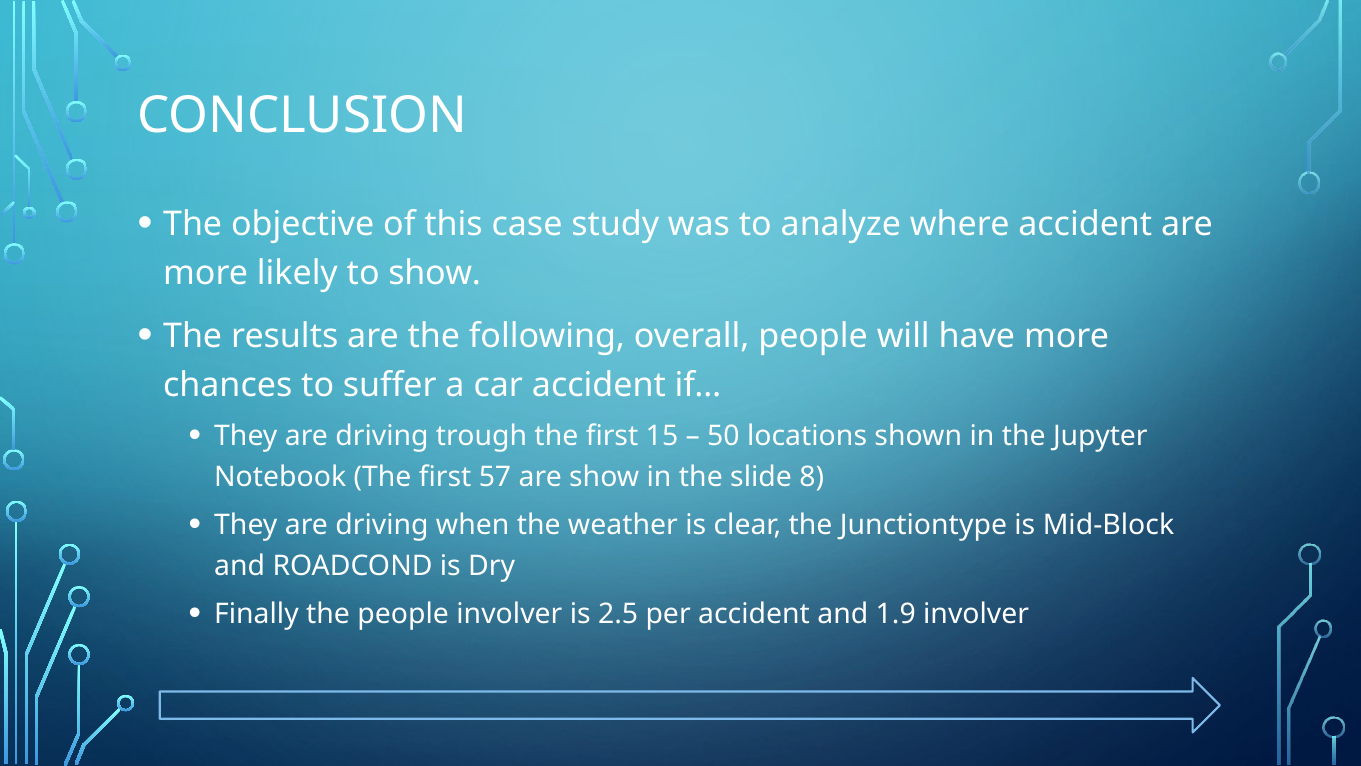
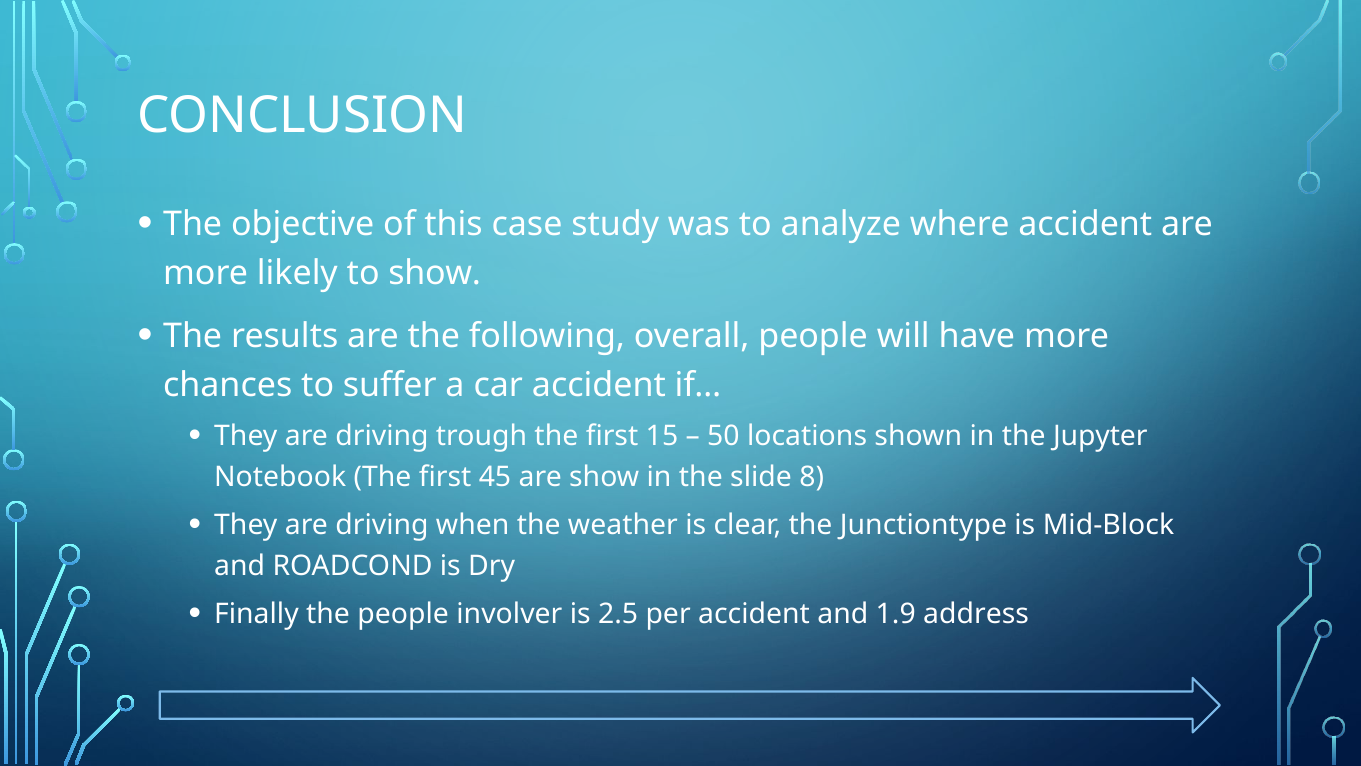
57: 57 -> 45
1.9 involver: involver -> address
